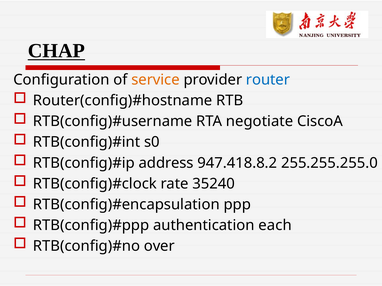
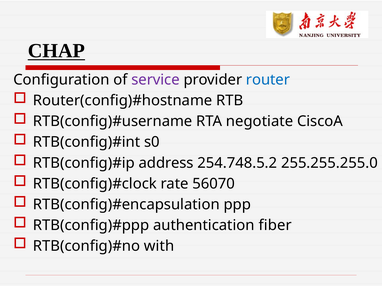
service colour: orange -> purple
947.418.8.2: 947.418.8.2 -> 254.748.5.2
35240: 35240 -> 56070
each: each -> fiber
over: over -> with
